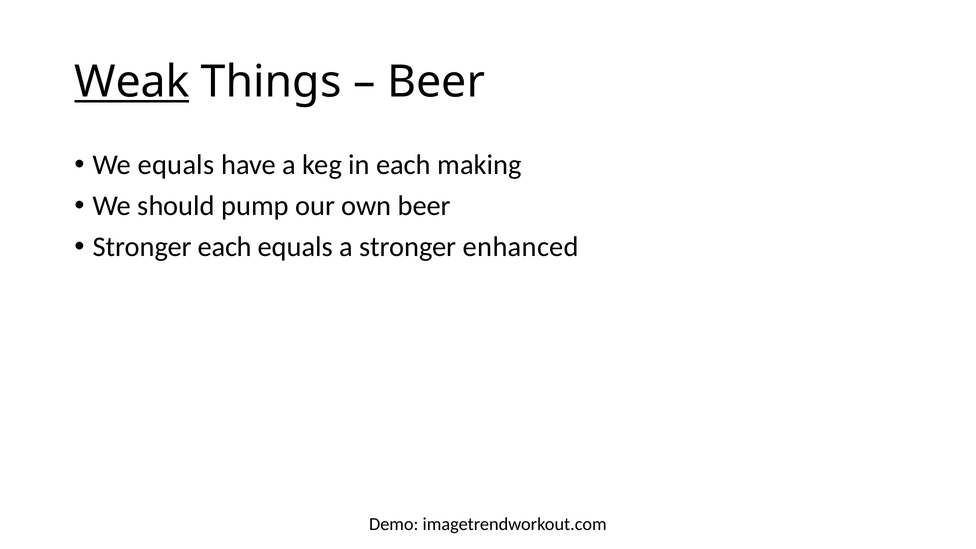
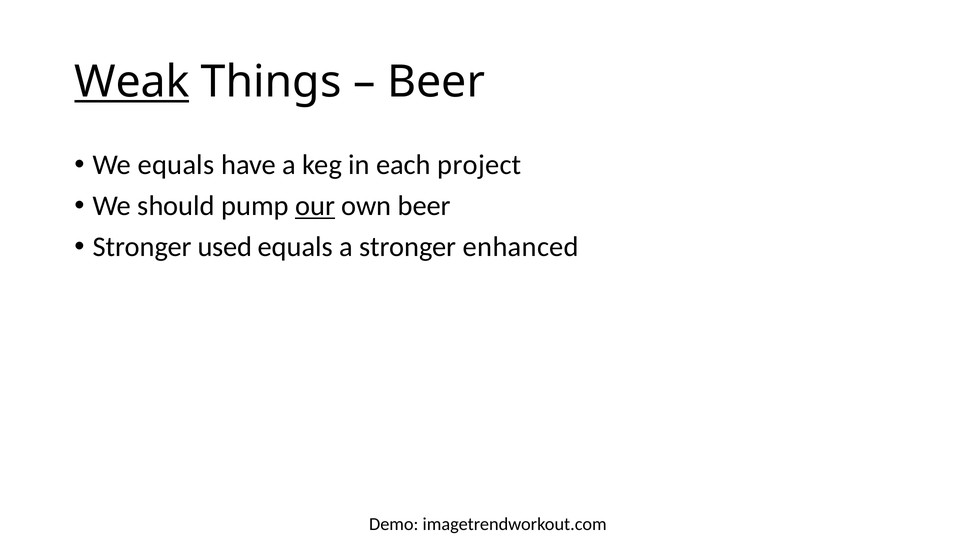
making: making -> project
our underline: none -> present
Stronger each: each -> used
